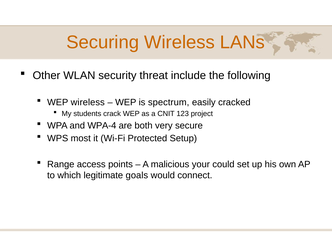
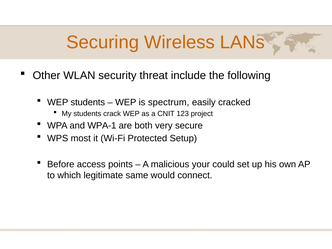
WEP wireless: wireless -> students
WPA-4: WPA-4 -> WPA-1
Range: Range -> Before
goals: goals -> same
